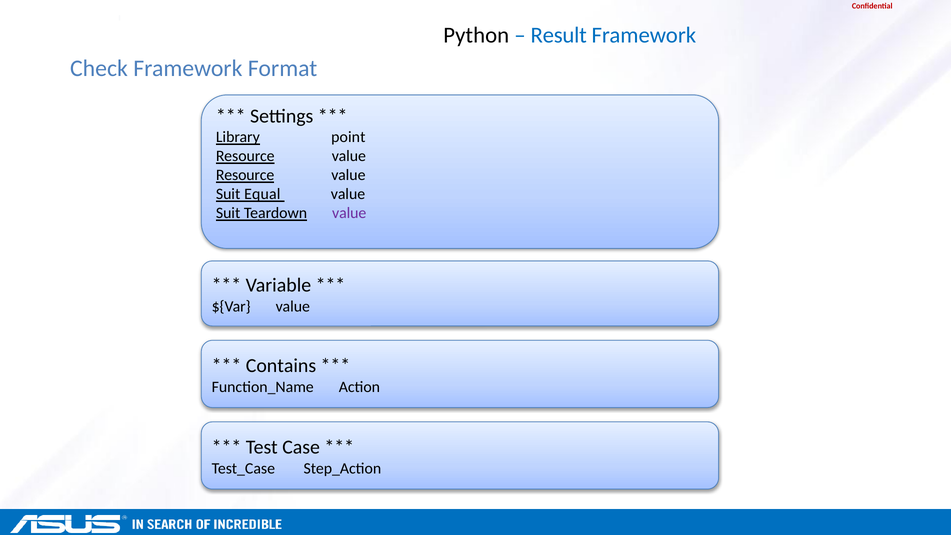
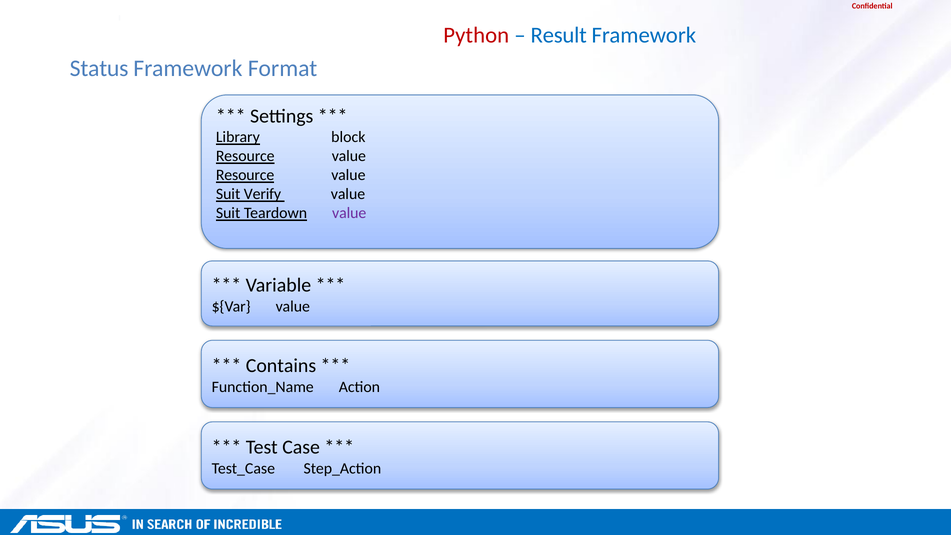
Python colour: black -> red
Check: Check -> Status
point: point -> block
Equal: Equal -> Verify
